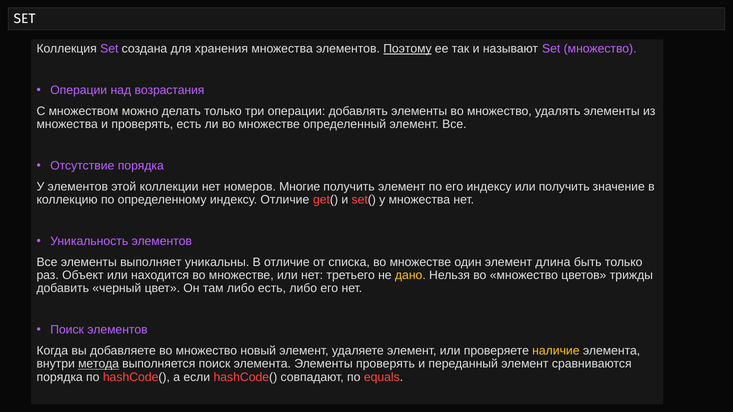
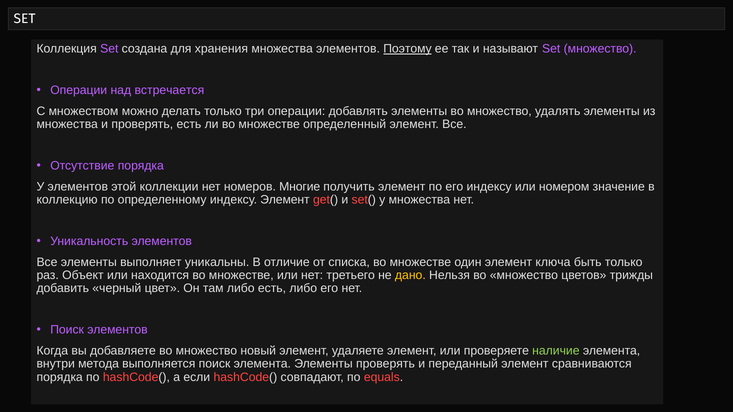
возрастания: возрастания -> встречается
или получить: получить -> номером
индексу Отличие: Отличие -> Элемент
длина: длина -> ключа
наличие colour: yellow -> light green
метода underline: present -> none
